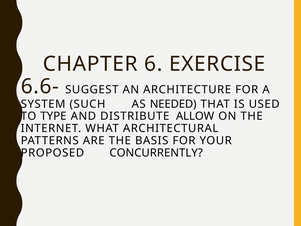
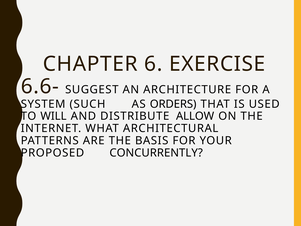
NEEDED: NEEDED -> ORDERS
TYPE: TYPE -> WILL
